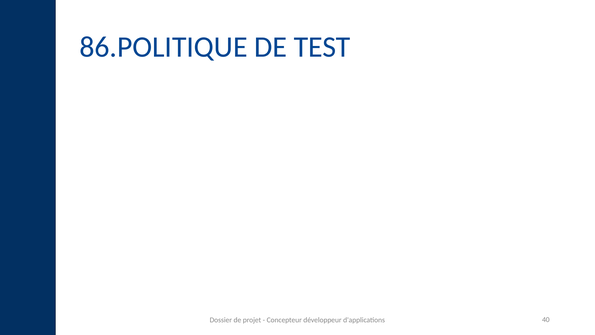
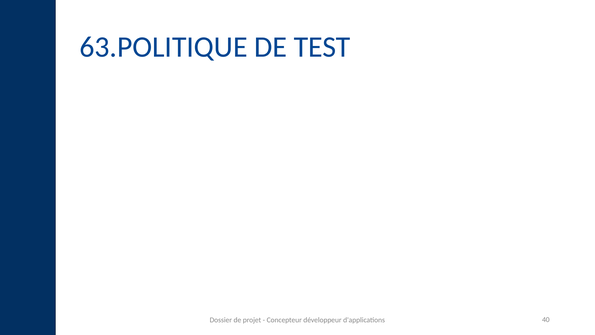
86.POLITIQUE: 86.POLITIQUE -> 63.POLITIQUE
